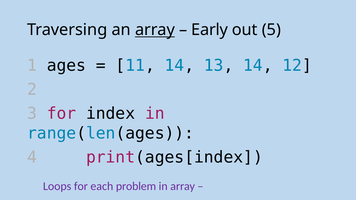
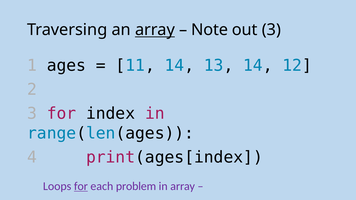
Early: Early -> Note
out 5: 5 -> 3
for at (81, 186) underline: none -> present
